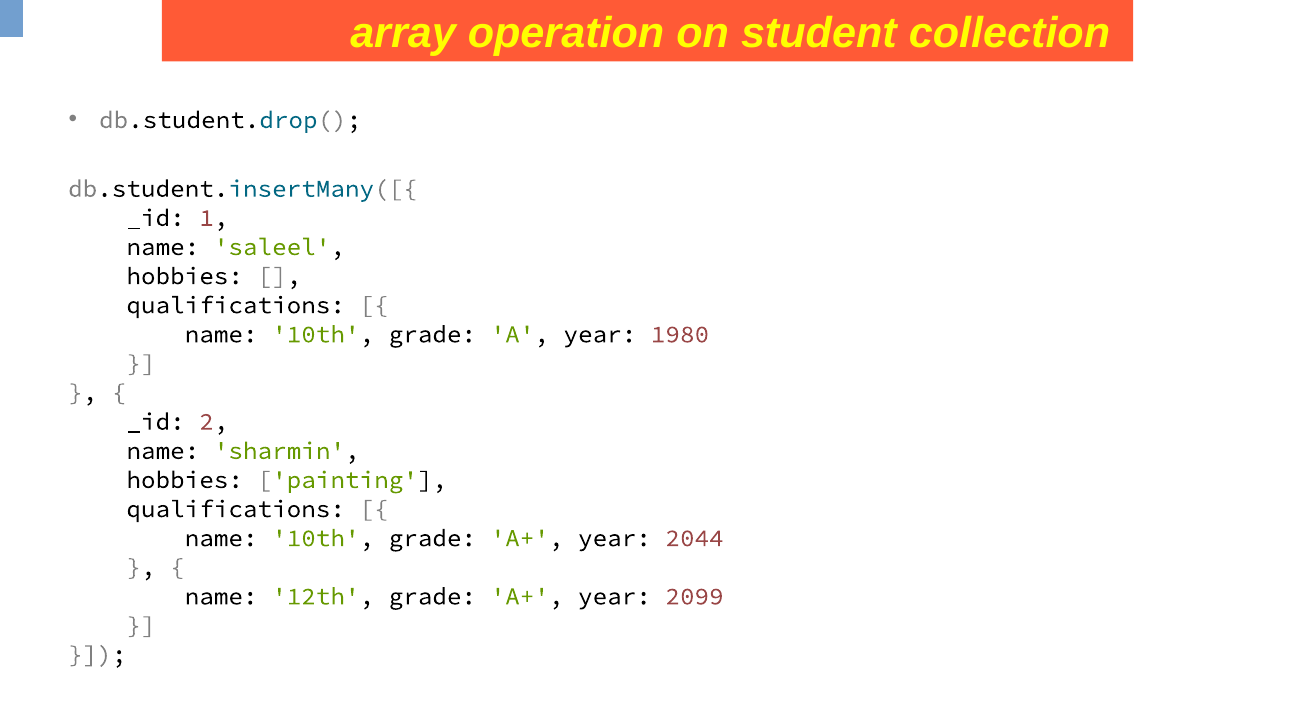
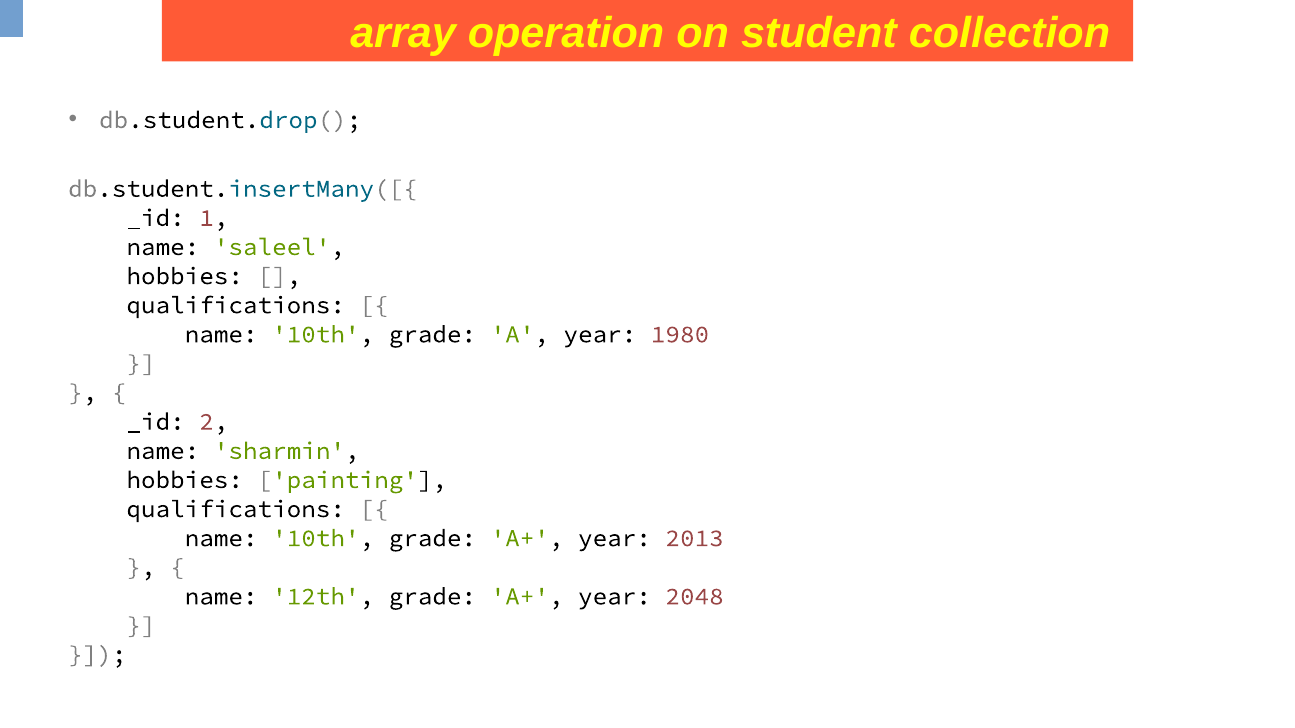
2044: 2044 -> 2013
2099: 2099 -> 2048
